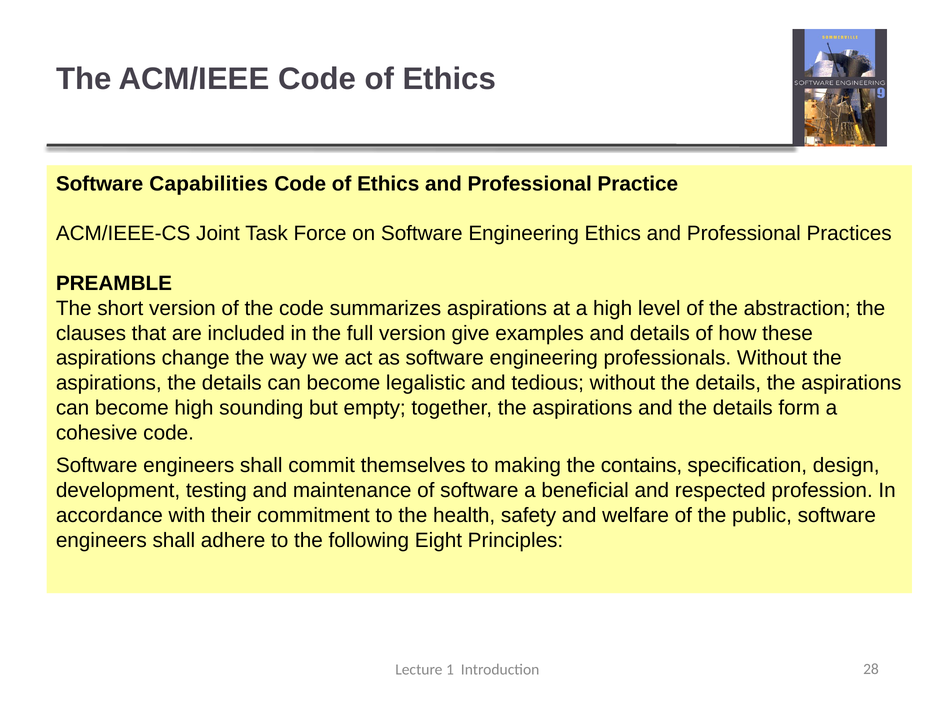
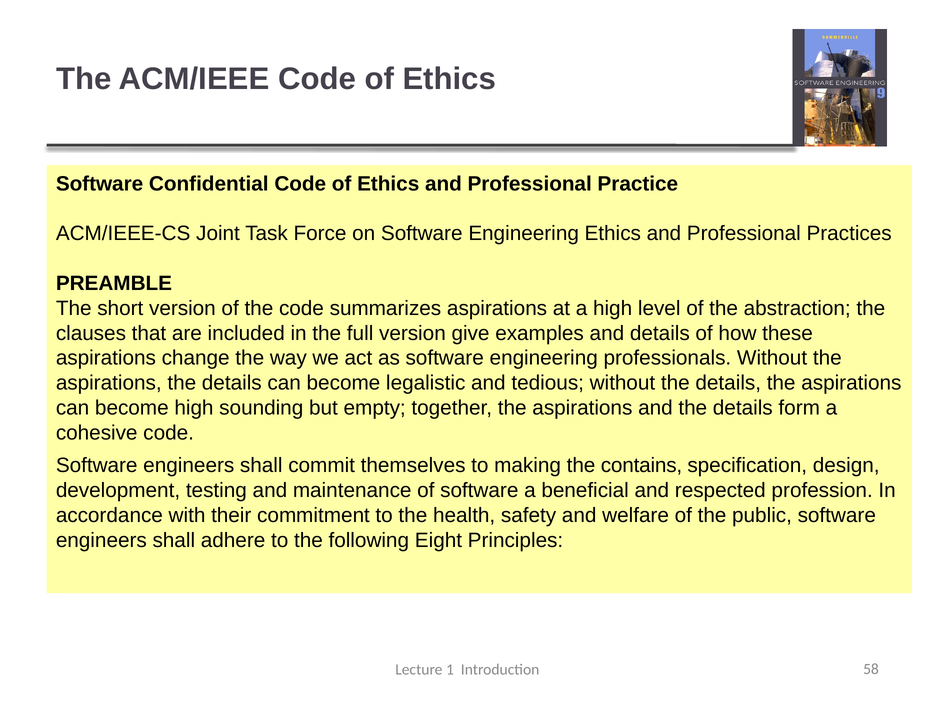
Capabilities: Capabilities -> Confidential
28: 28 -> 58
